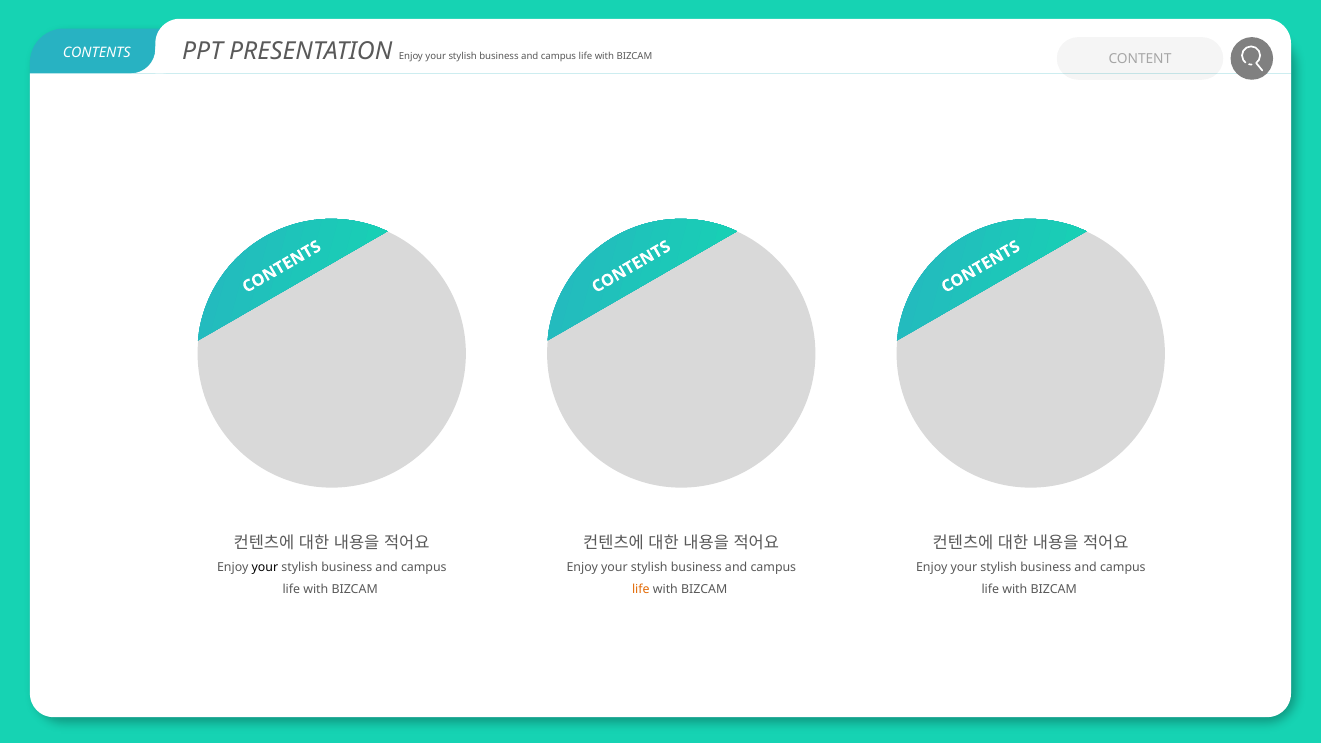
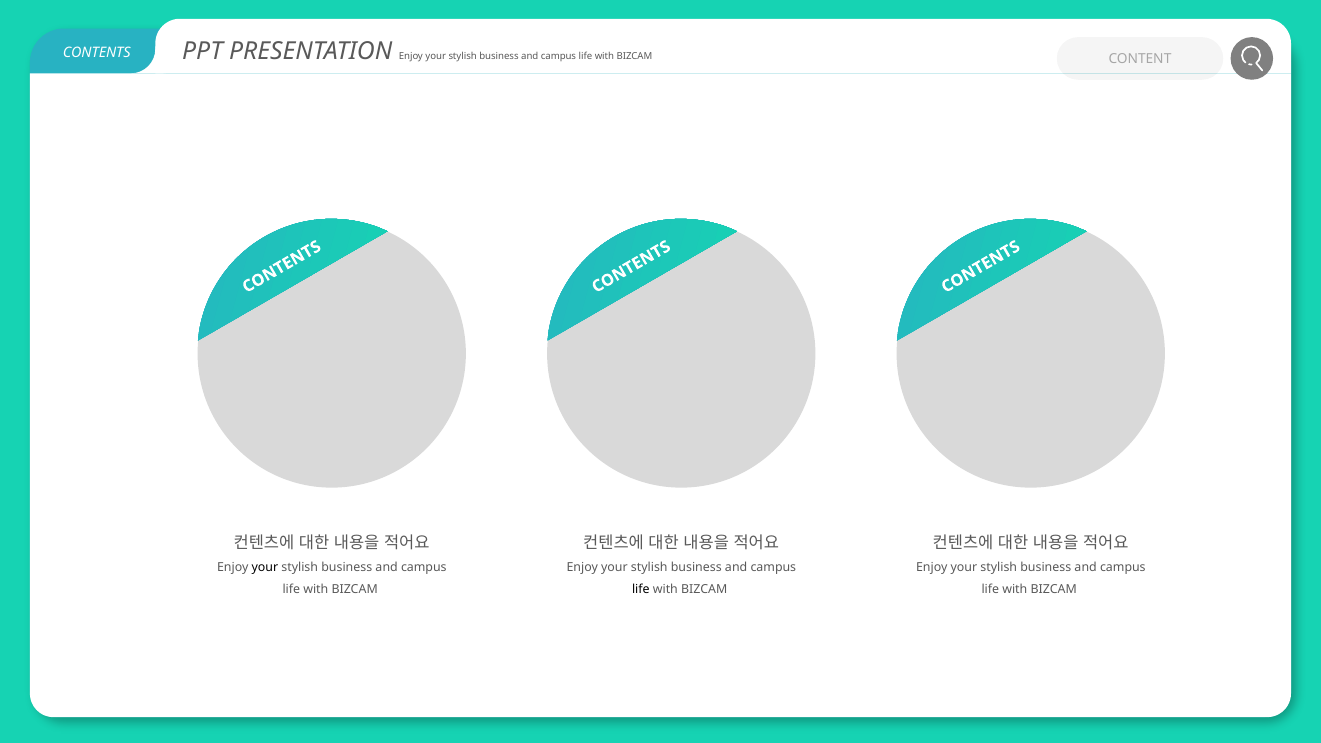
life at (641, 590) colour: orange -> black
